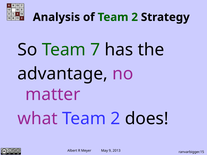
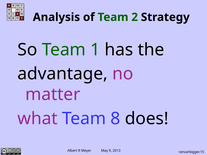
7: 7 -> 1
what Team 2: 2 -> 8
